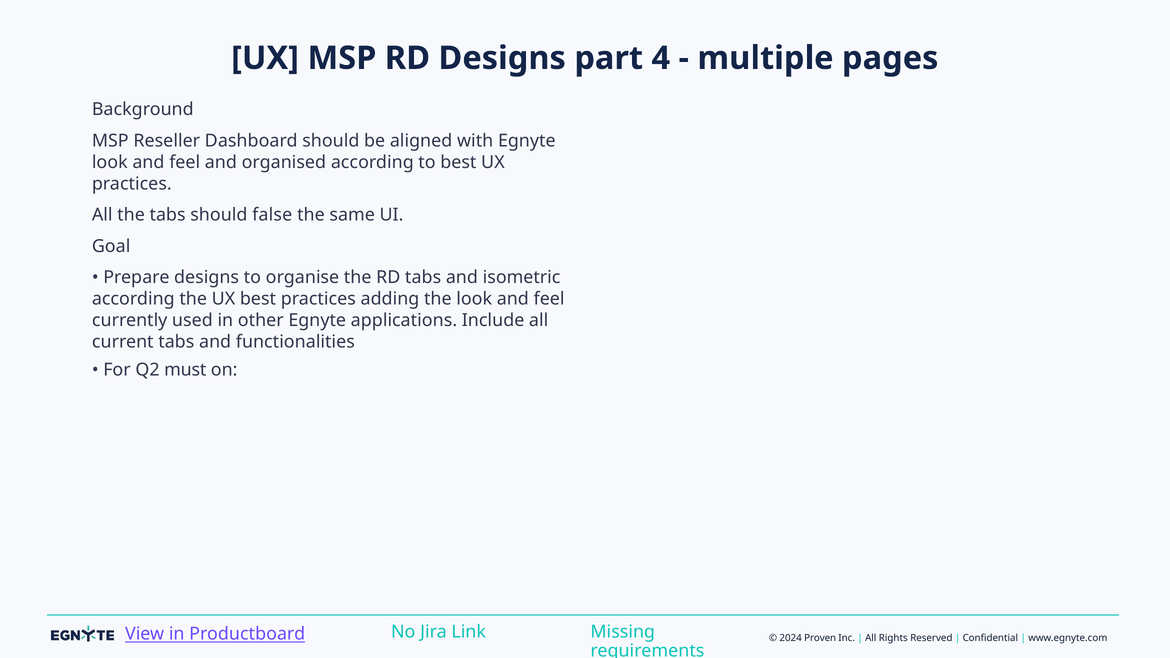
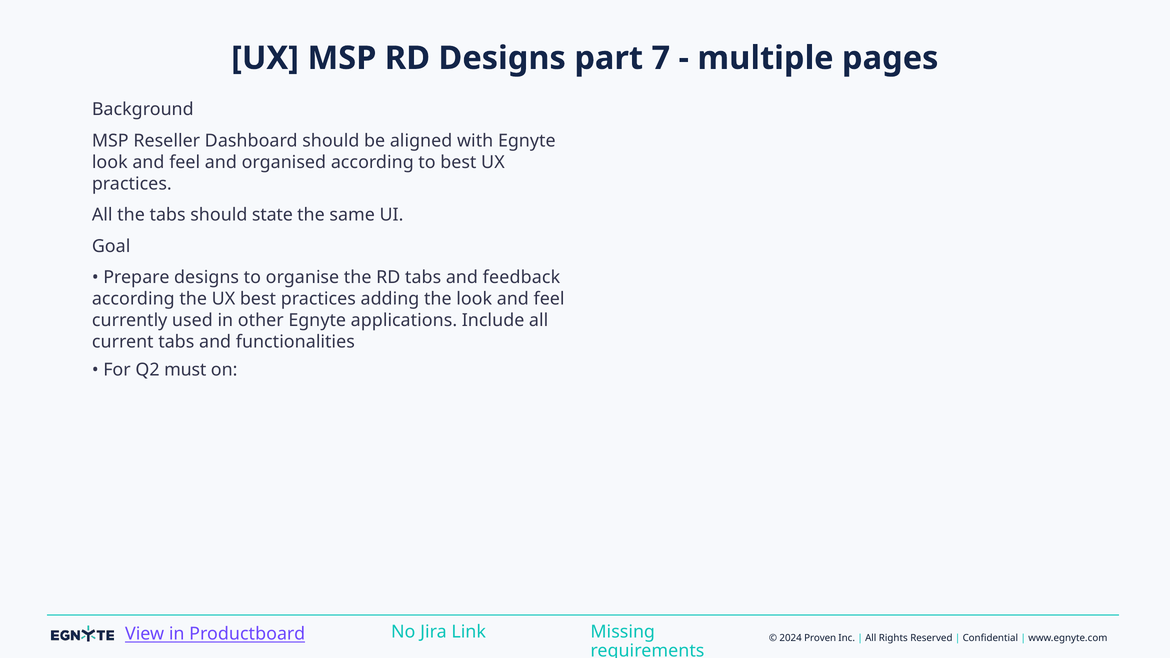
4: 4 -> 7
false: false -> state
isometric: isometric -> feedback
